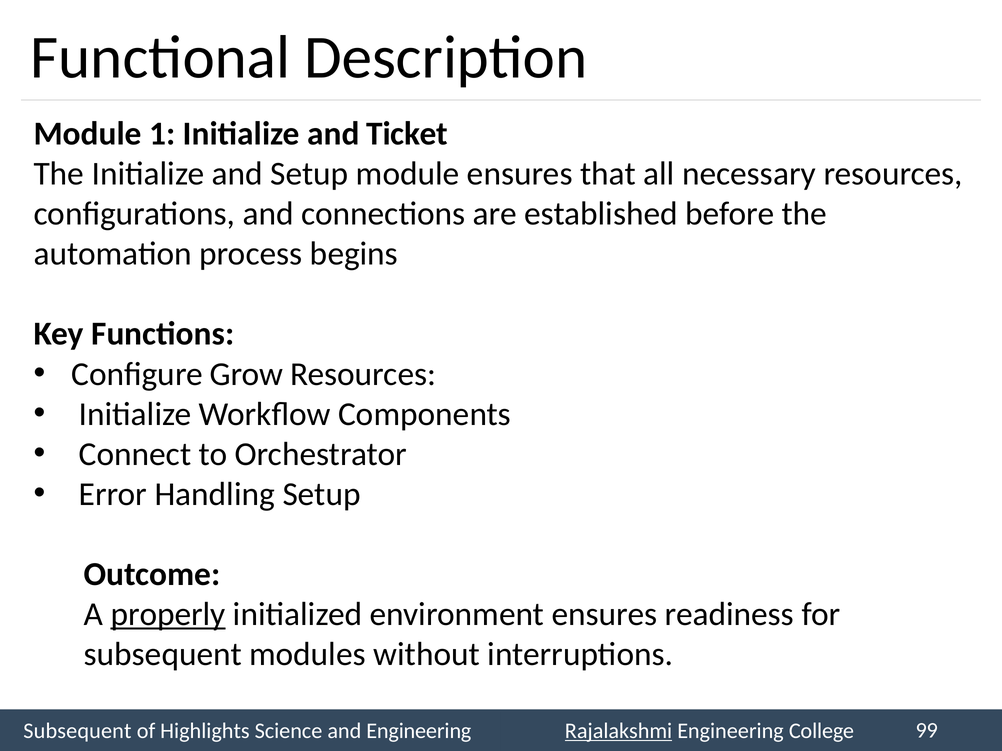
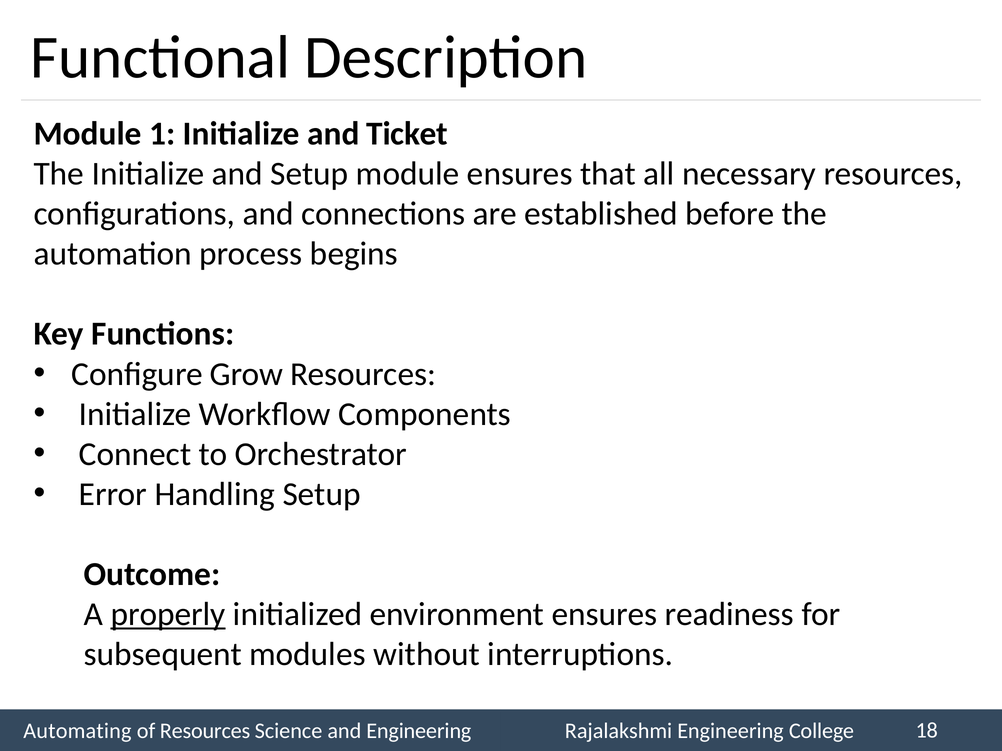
Subsequent at (77, 731): Subsequent -> Automating
of Highlights: Highlights -> Resources
Rajalakshmi underline: present -> none
99: 99 -> 18
